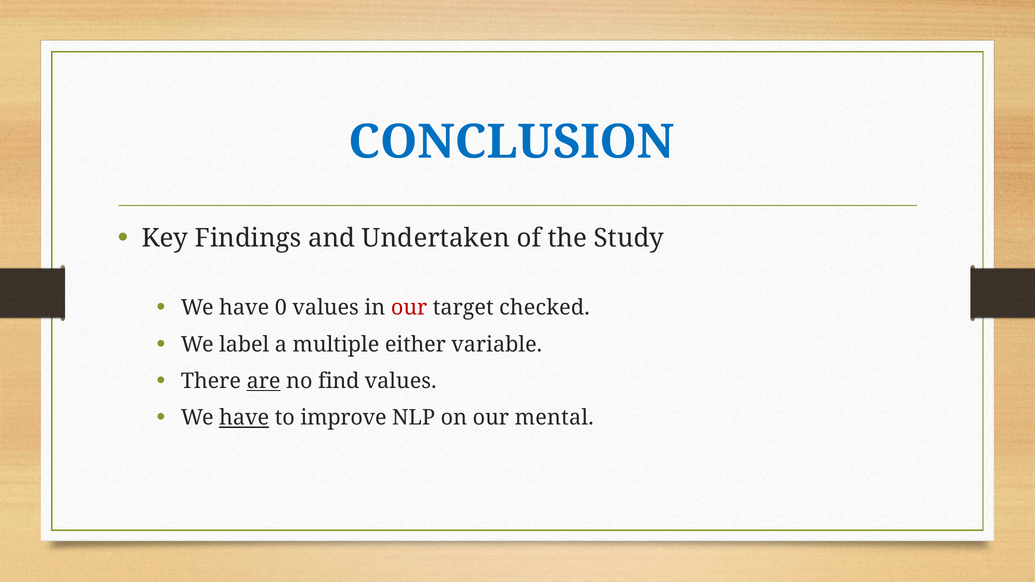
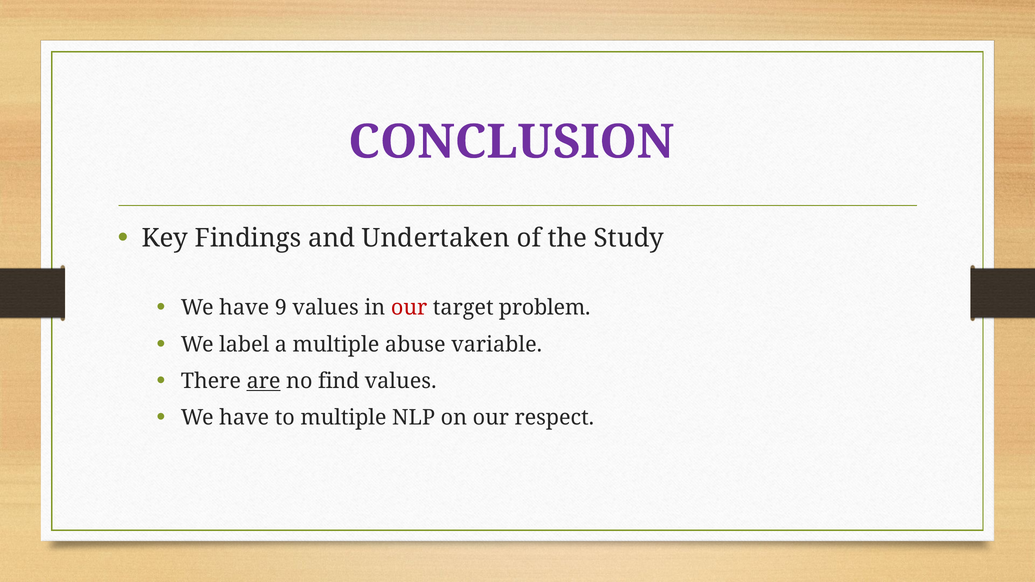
CONCLUSION colour: blue -> purple
0: 0 -> 9
checked: checked -> problem
either: either -> abuse
have at (244, 418) underline: present -> none
to improve: improve -> multiple
mental: mental -> respect
